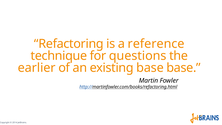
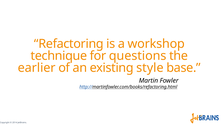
reference: reference -> workshop
existing base: base -> style
